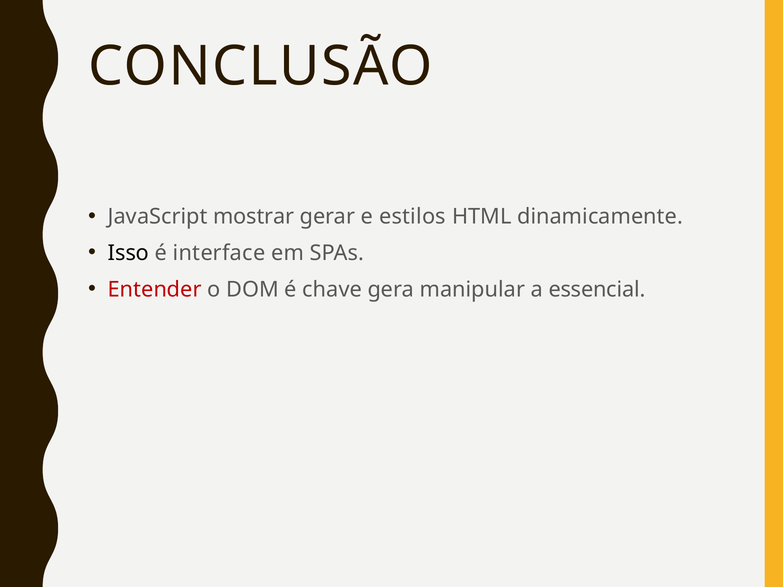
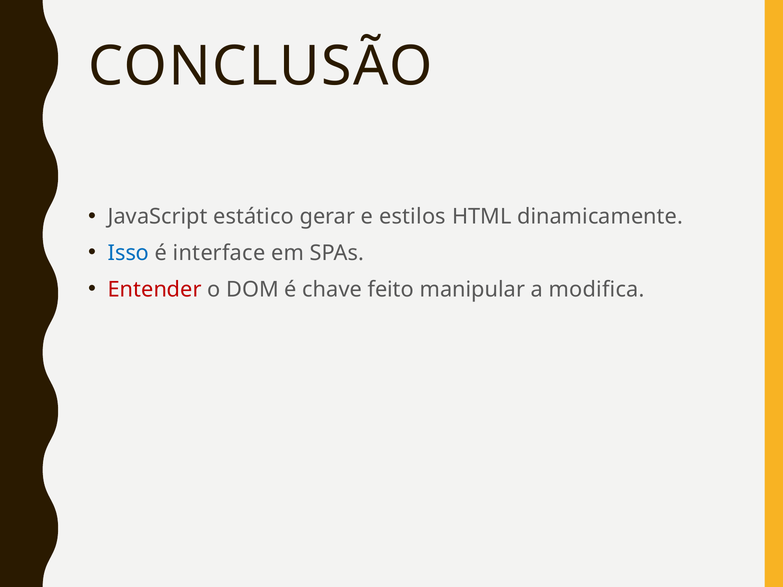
mostrar: mostrar -> estático
Isso colour: black -> blue
gera: gera -> feito
essencial: essencial -> modifica
